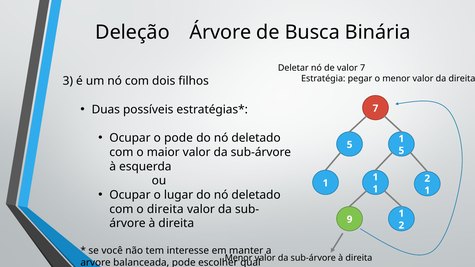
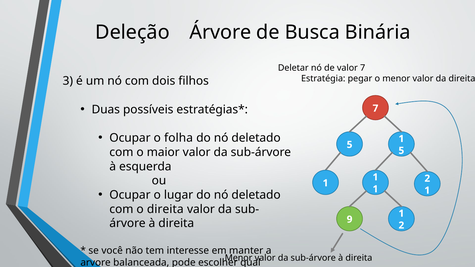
o pode: pode -> folha
